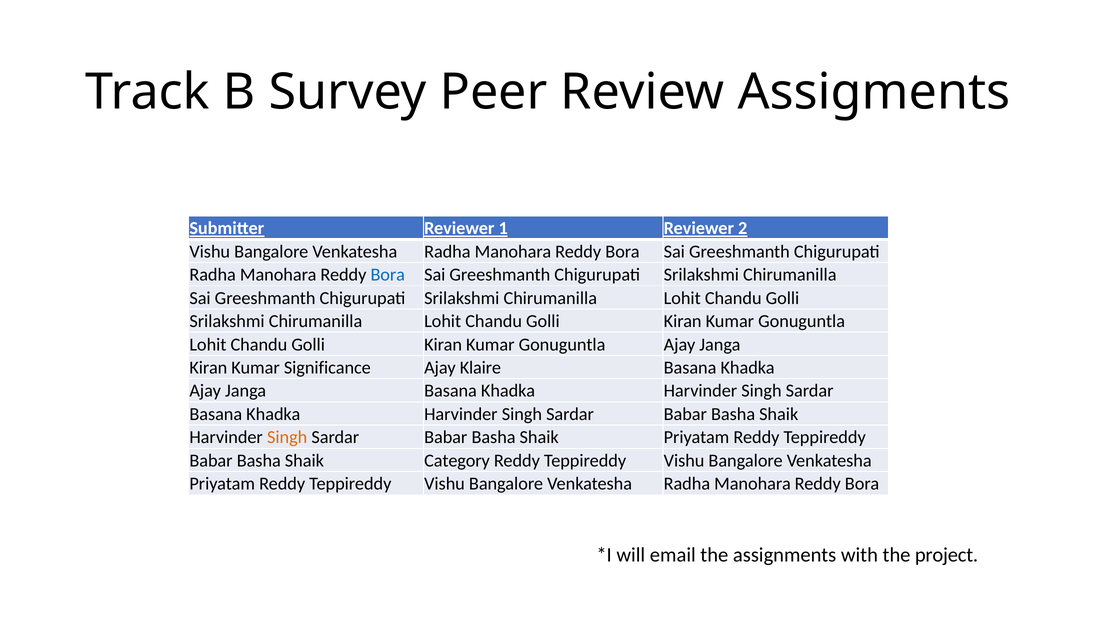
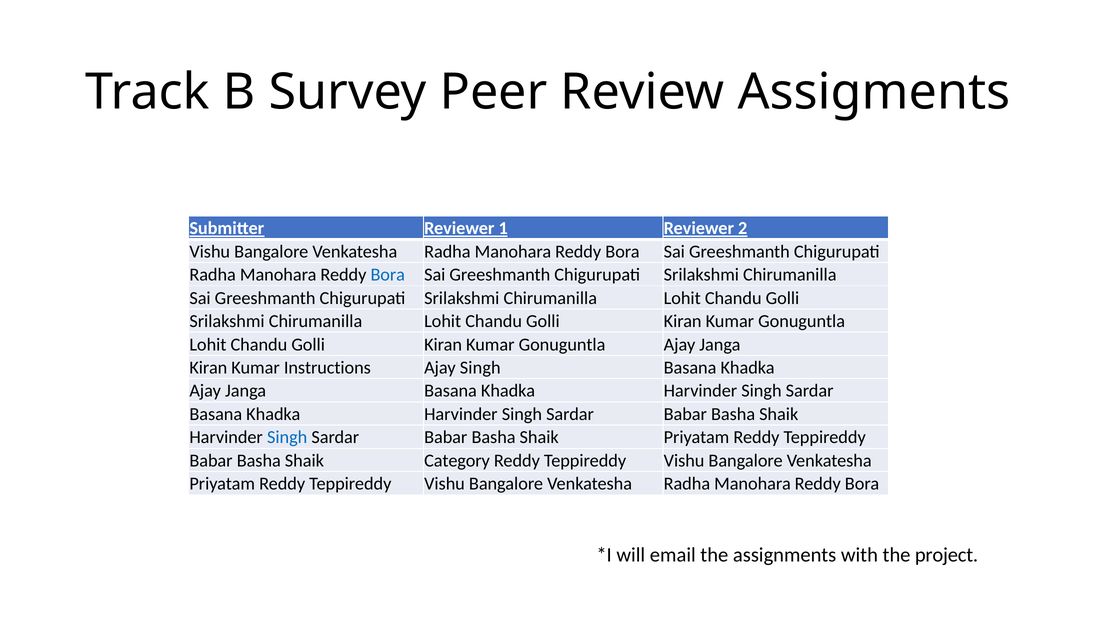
Significance: Significance -> Instructions
Ajay Klaire: Klaire -> Singh
Singh at (287, 437) colour: orange -> blue
